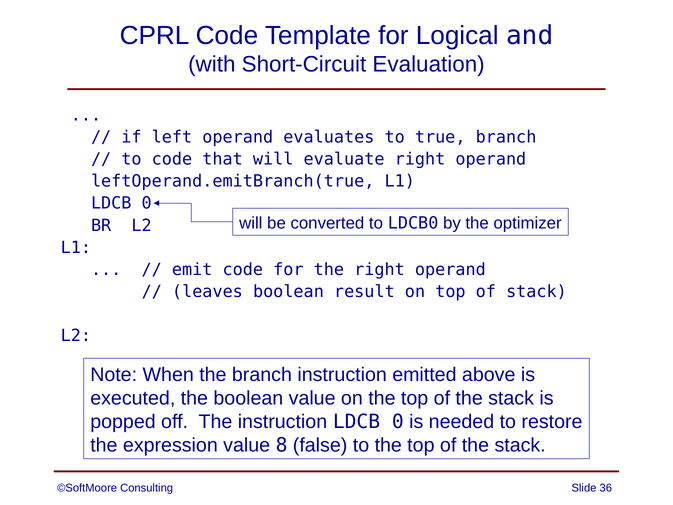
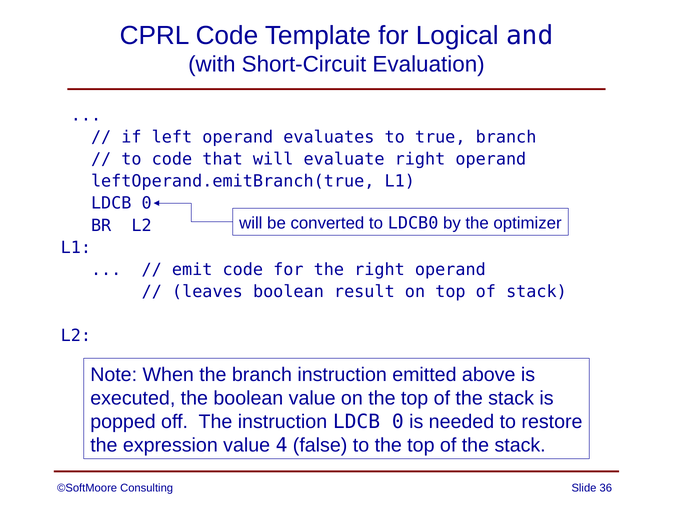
8: 8 -> 4
